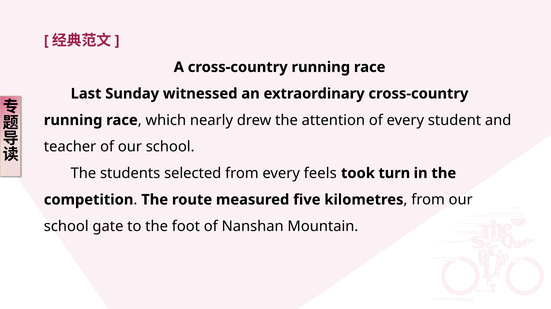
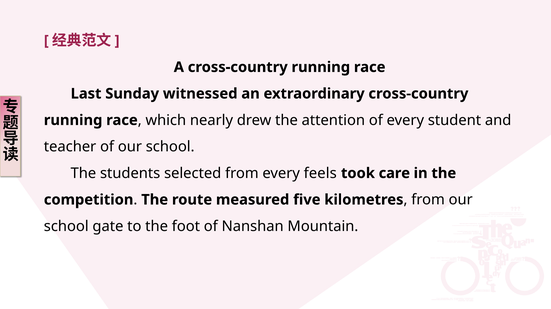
turn: turn -> care
